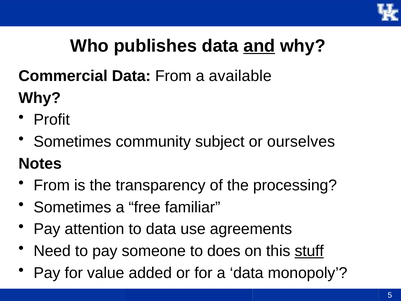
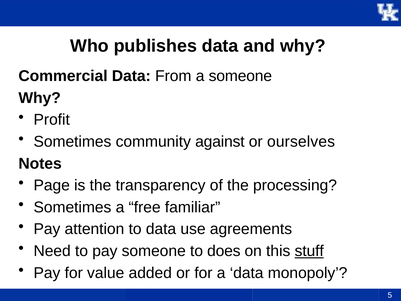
and underline: present -> none
a available: available -> someone
subject: subject -> against
From at (52, 185): From -> Page
